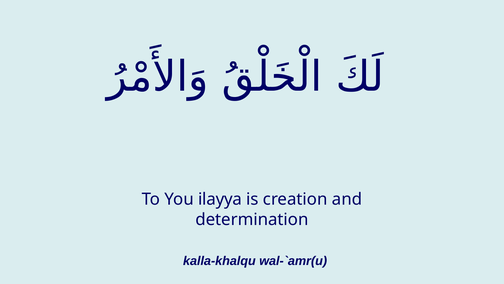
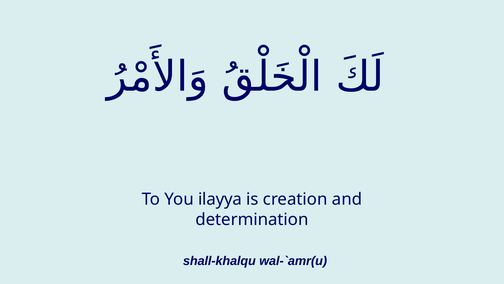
kalla-khalqu: kalla-khalqu -> shall-khalqu
